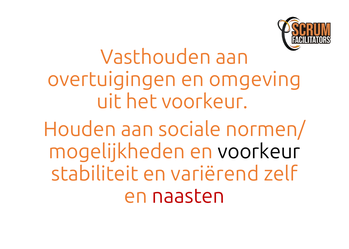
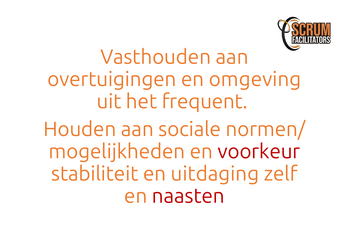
het voorkeur: voorkeur -> frequent
voorkeur at (259, 151) colour: black -> red
variërend: variërend -> uitdaging
